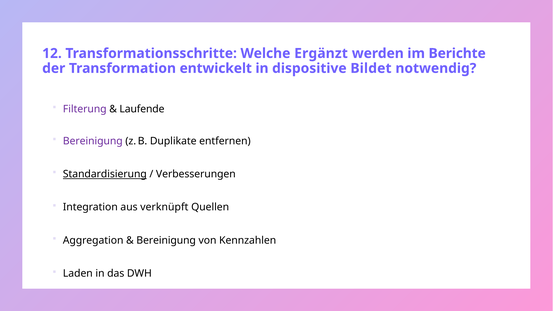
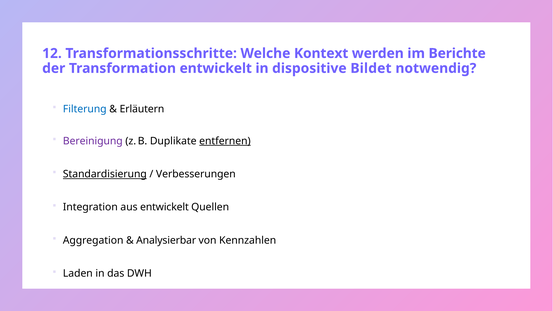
Ergänzt: Ergänzt -> Kontext
Filterung colour: purple -> blue
Laufende: Laufende -> Erläutern
entfernen underline: none -> present
aus verknüpft: verknüpft -> entwickelt
Bereinigung at (166, 240): Bereinigung -> Analysierbar
